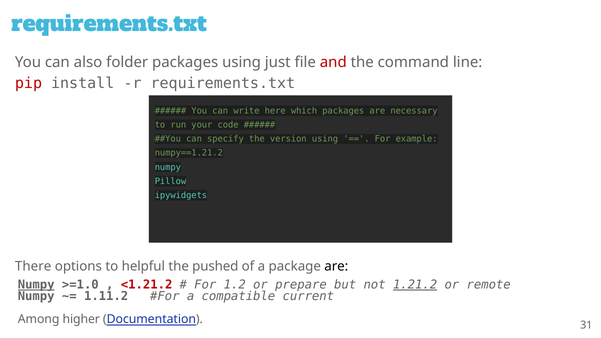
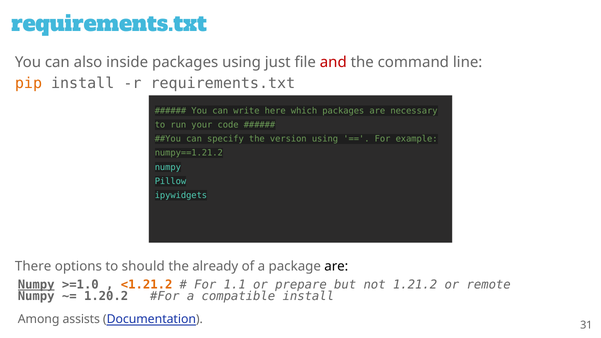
folder: folder -> inside
pip colour: red -> orange
helpful: helpful -> should
pushed: pushed -> already
<1.21.2 colour: red -> orange
1.2: 1.2 -> 1.1
1.21.2 underline: present -> none
1.11.2: 1.11.2 -> 1.20.2
compatible current: current -> install
higher: higher -> assists
